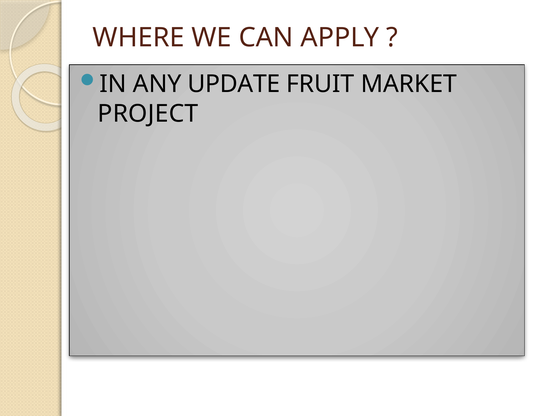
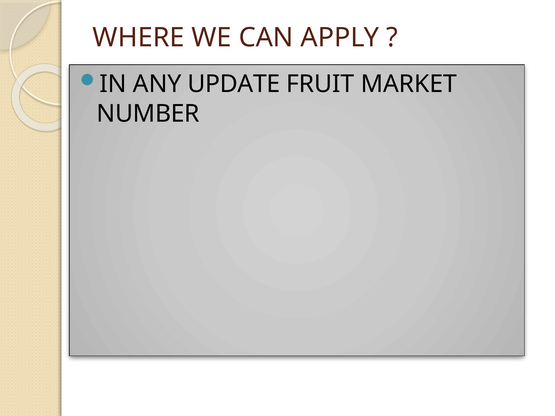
PROJECT: PROJECT -> NUMBER
